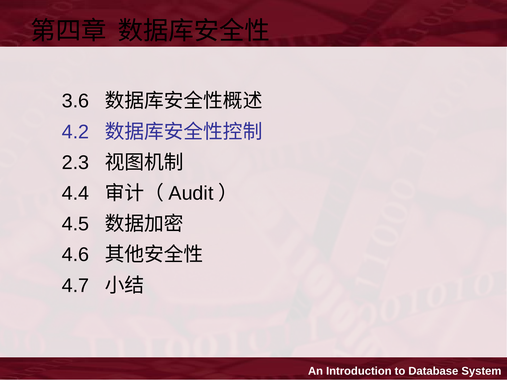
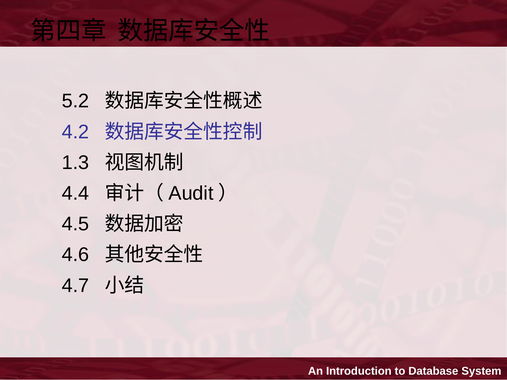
3.6: 3.6 -> 5.2
2.3: 2.3 -> 1.3
